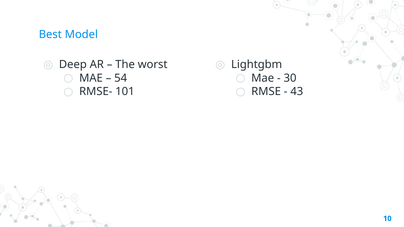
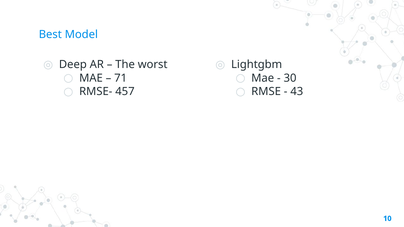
54: 54 -> 71
101: 101 -> 457
